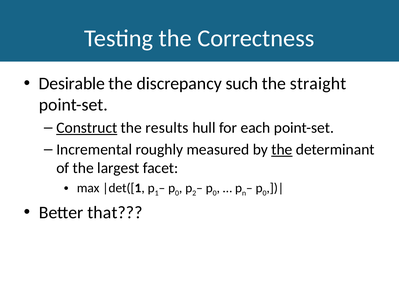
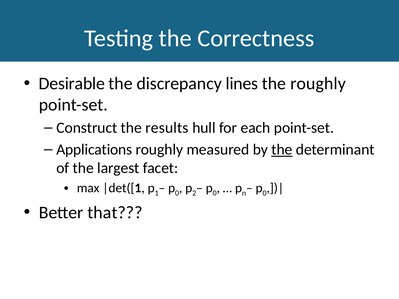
such: such -> lines
the straight: straight -> roughly
Construct underline: present -> none
Incremental: Incremental -> Applications
